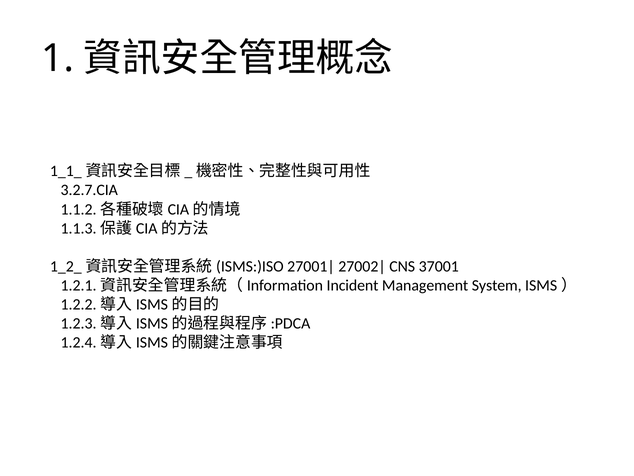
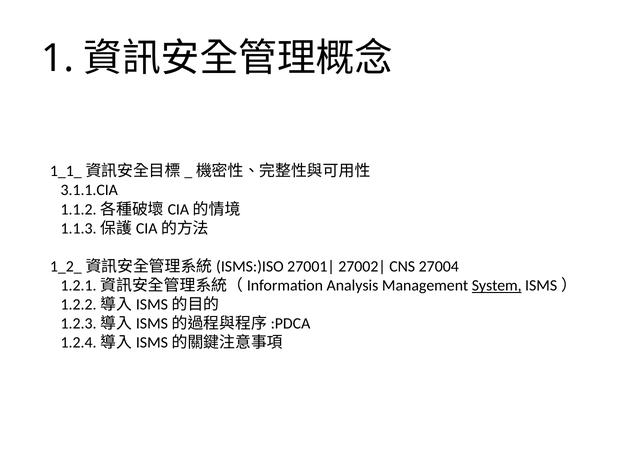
3.2.7.CIA: 3.2.7.CIA -> 3.1.1.CIA
37001: 37001 -> 27004
Incident: Incident -> Analysis
System underline: none -> present
